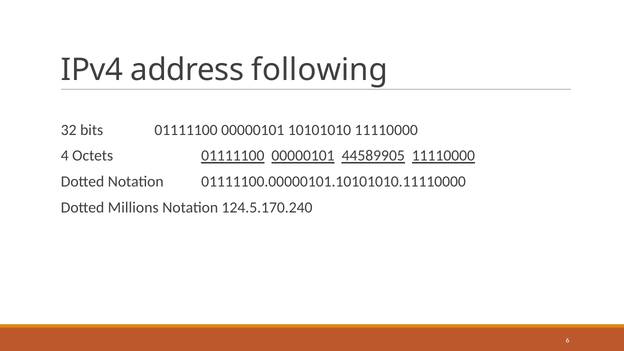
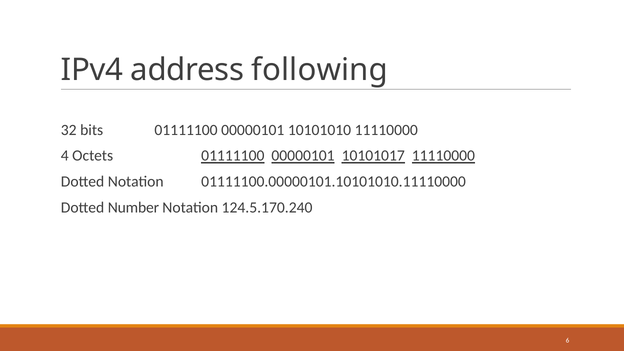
44589905: 44589905 -> 10101017
Millions: Millions -> Number
